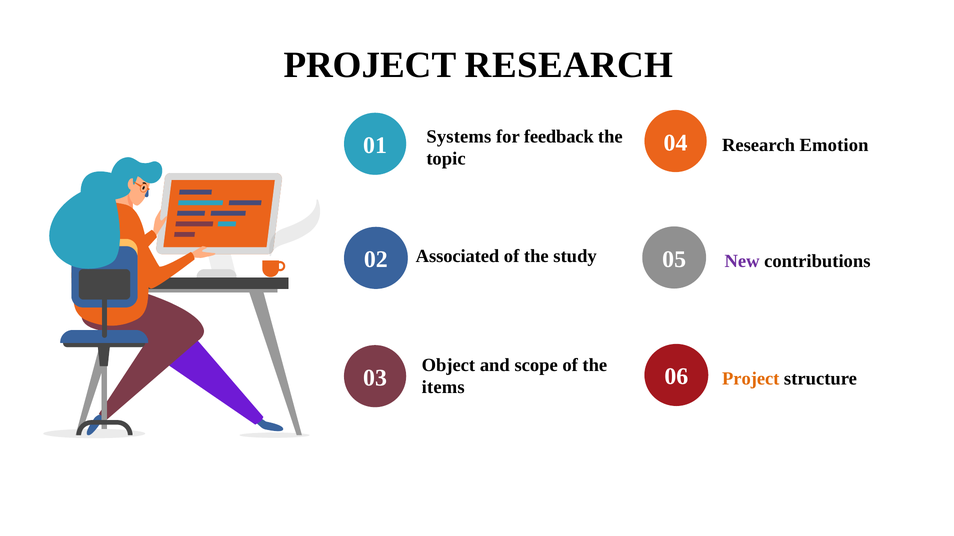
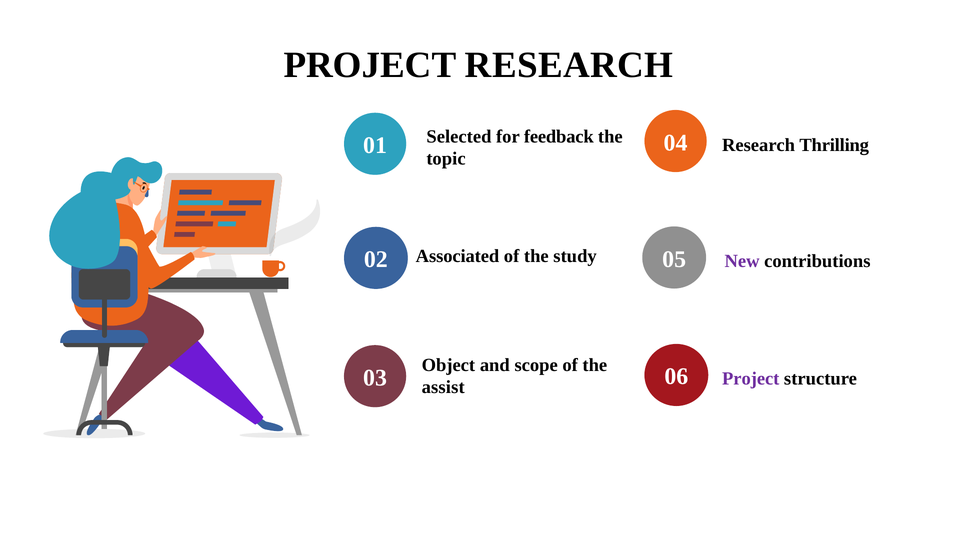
Systems: Systems -> Selected
Emotion: Emotion -> Thrilling
Project at (751, 379) colour: orange -> purple
items: items -> assist
